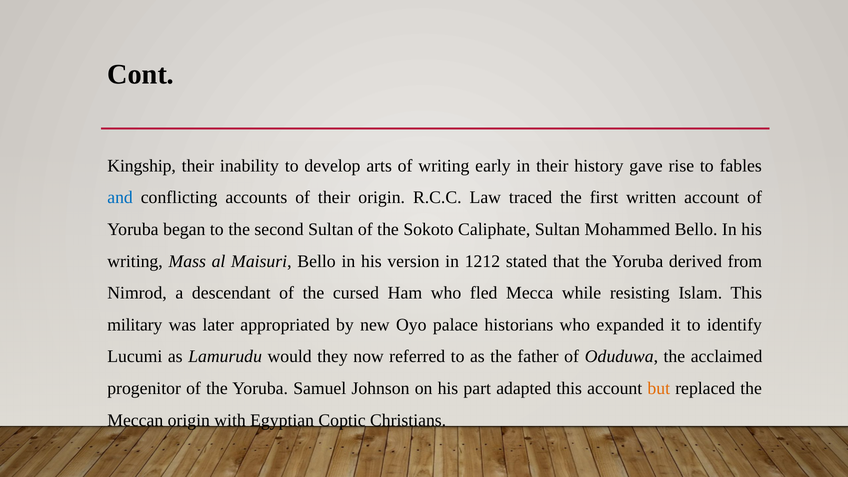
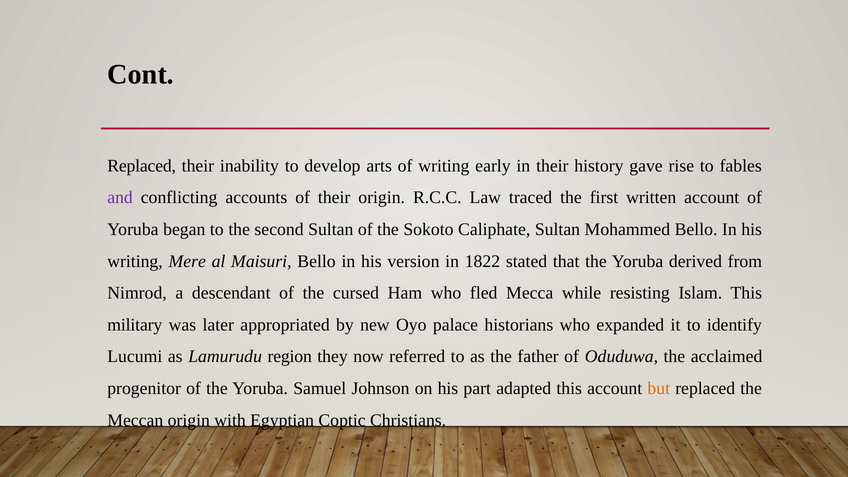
Kingship at (142, 166): Kingship -> Replaced
and colour: blue -> purple
Mass: Mass -> Mere
1212: 1212 -> 1822
would: would -> region
